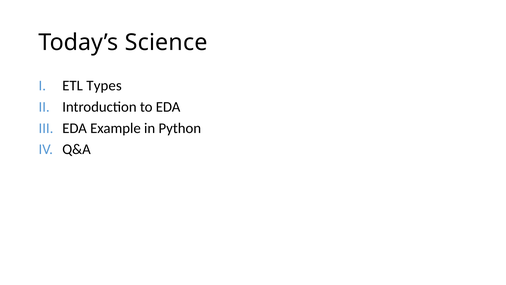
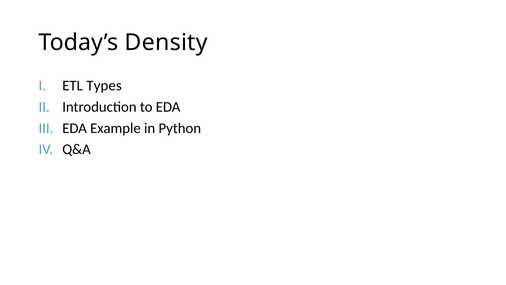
Science: Science -> Density
